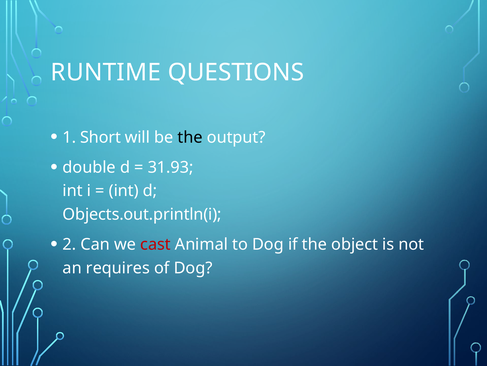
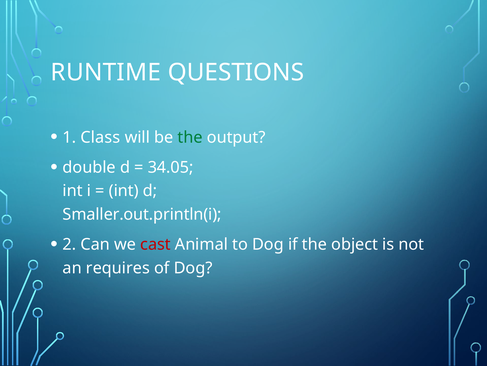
Short: Short -> Class
the at (190, 137) colour: black -> green
31.93: 31.93 -> 34.05
Objects.out.println(i: Objects.out.println(i -> Smaller.out.println(i
